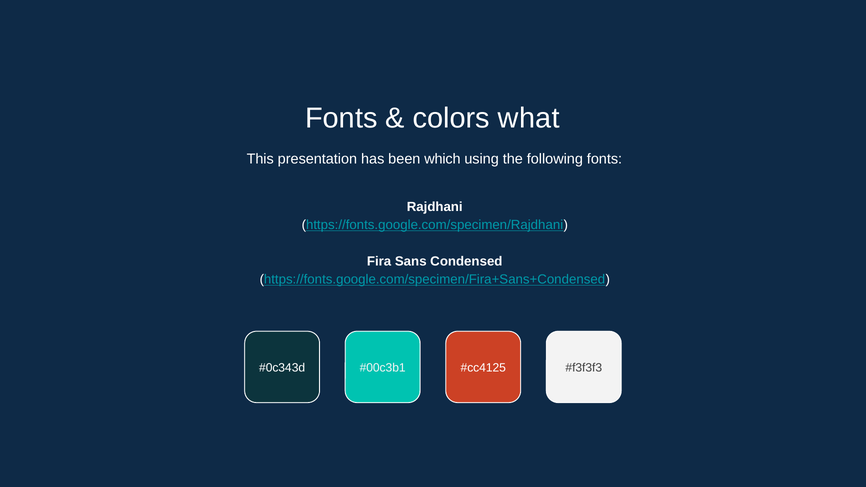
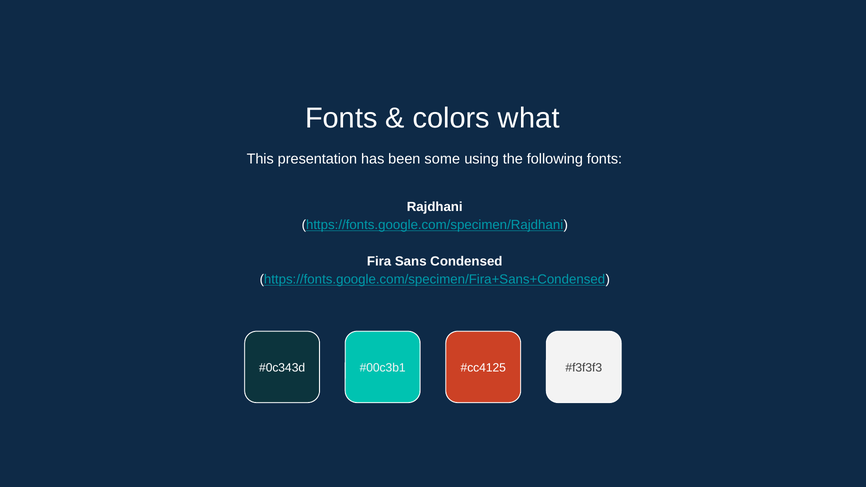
which: which -> some
